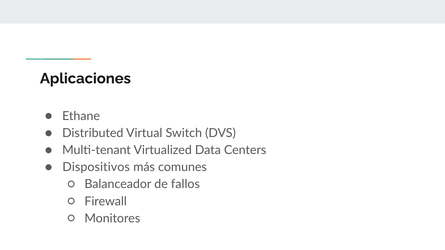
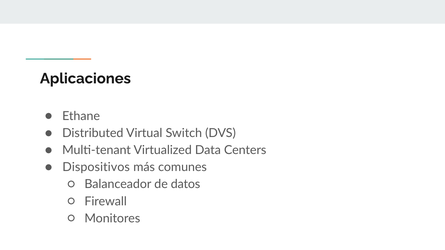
fallos: fallos -> datos
